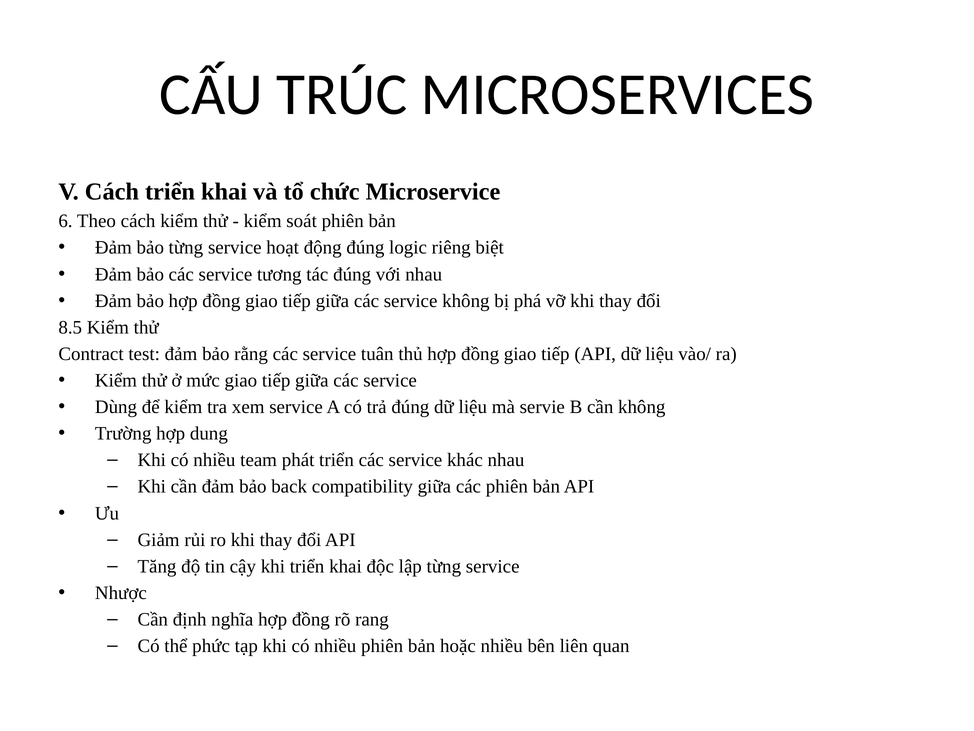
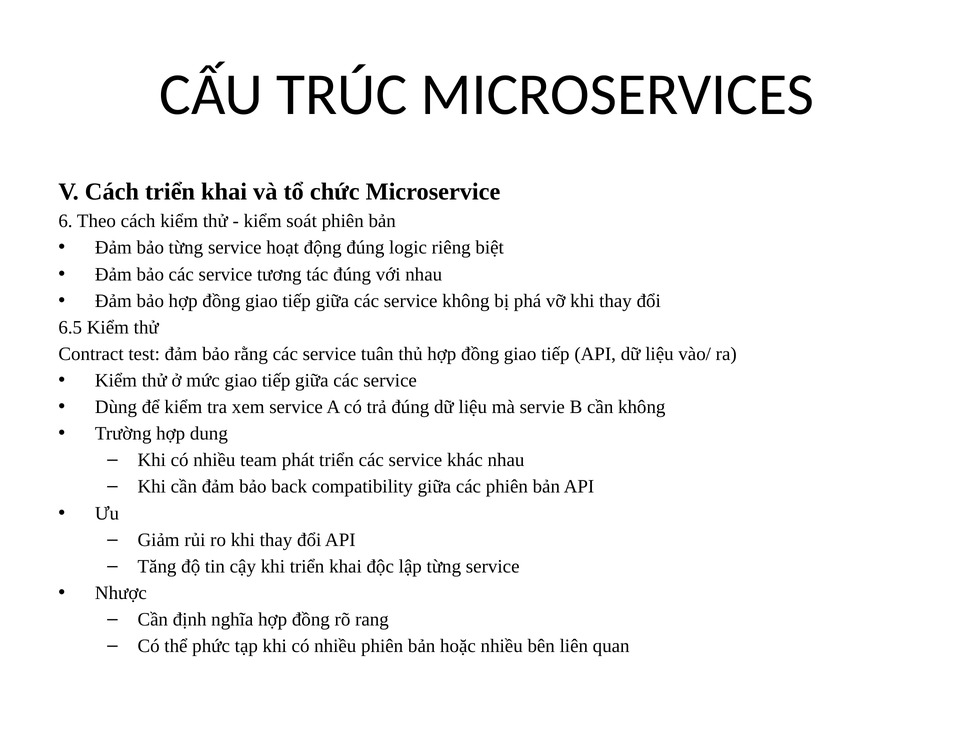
8.5: 8.5 -> 6.5
